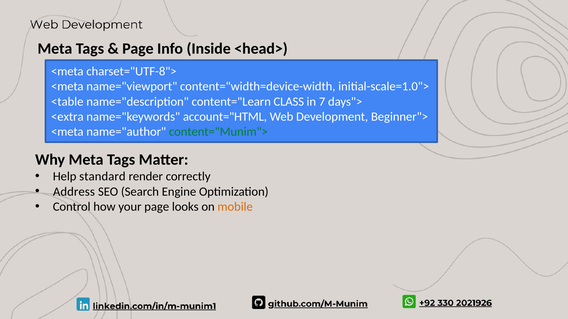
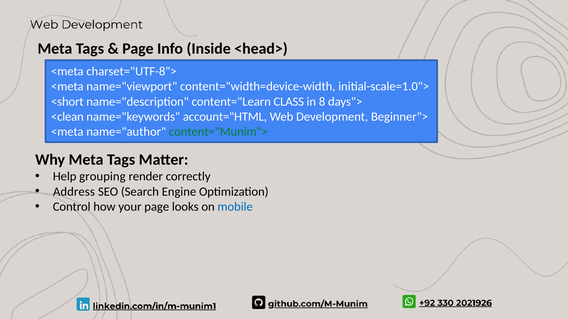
<table: <table -> <short
7: 7 -> 8
<extra: <extra -> <clean
standard: standard -> grouping
mobile colour: orange -> blue
